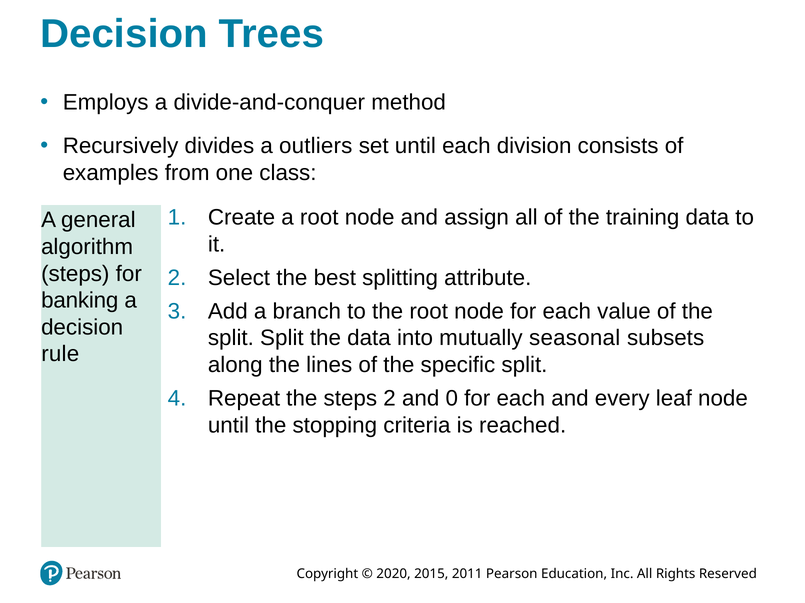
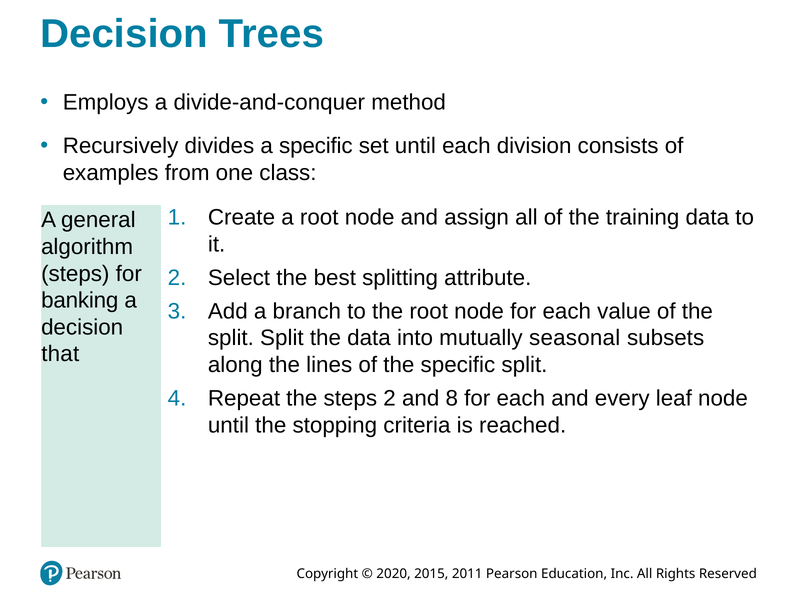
a outliers: outliers -> specific
rule: rule -> that
0: 0 -> 8
